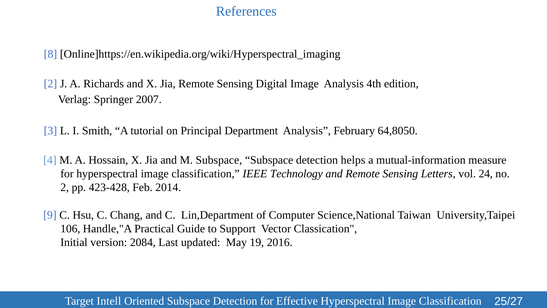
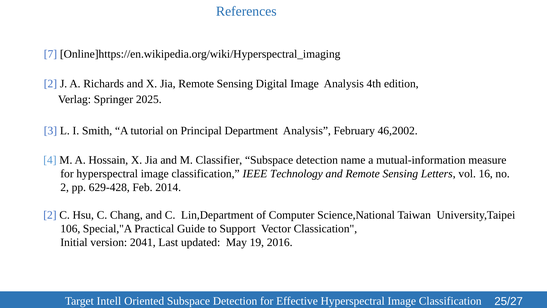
8: 8 -> 7
2007: 2007 -> 2025
64,8050: 64,8050 -> 46,2002
M Subspace: Subspace -> Classifier
helps: helps -> name
24: 24 -> 16
423-428: 423-428 -> 629-428
9 at (50, 215): 9 -> 2
Handle,"A: Handle,"A -> Special,"A
2084: 2084 -> 2041
